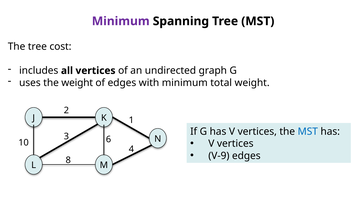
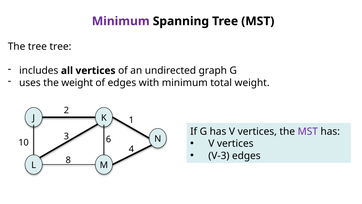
tree cost: cost -> tree
MST at (308, 131) colour: blue -> purple
V-9: V-9 -> V-3
